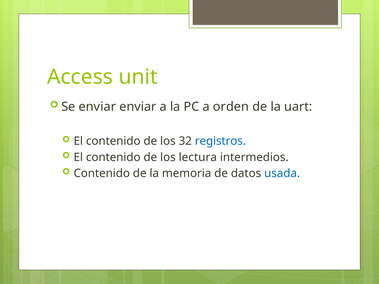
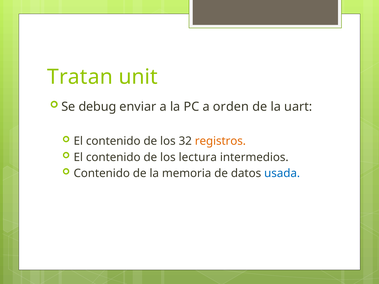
Access: Access -> Tratan
Se enviar: enviar -> debug
registros colour: blue -> orange
